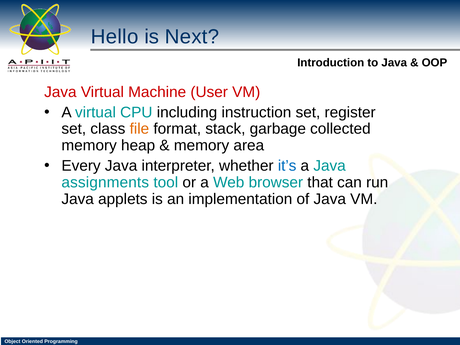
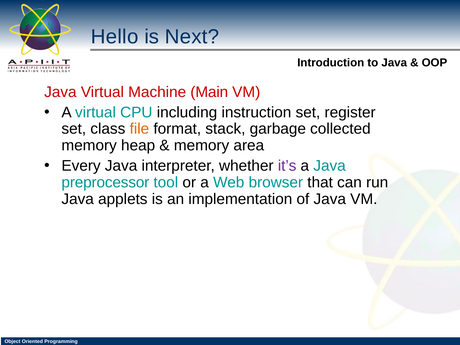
User: User -> Main
it’s colour: blue -> purple
assignments: assignments -> preprocessor
